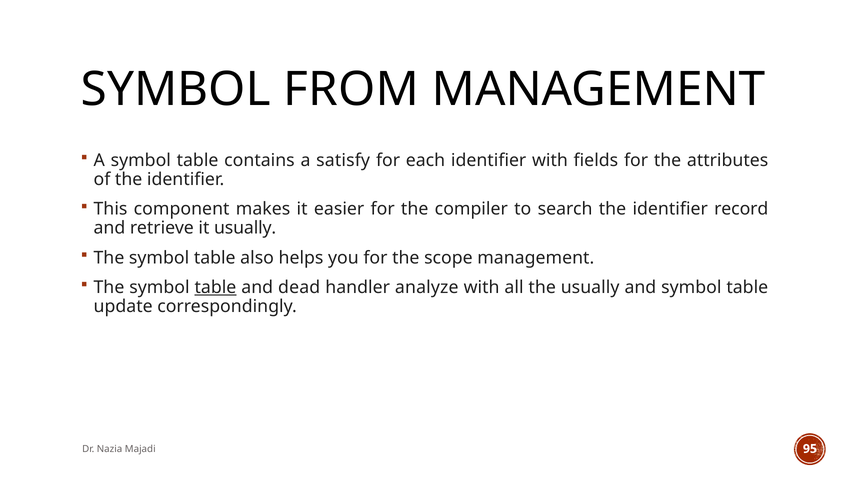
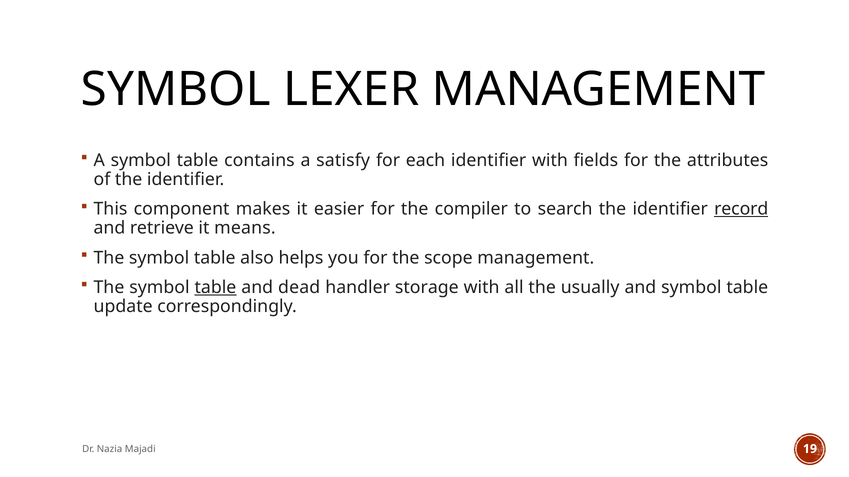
FROM: FROM -> LEXER
record underline: none -> present
it usually: usually -> means
analyze: analyze -> storage
95: 95 -> 19
